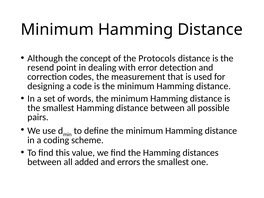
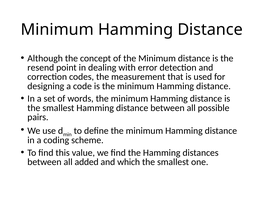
of the Protocols: Protocols -> Minimum
errors: errors -> which
